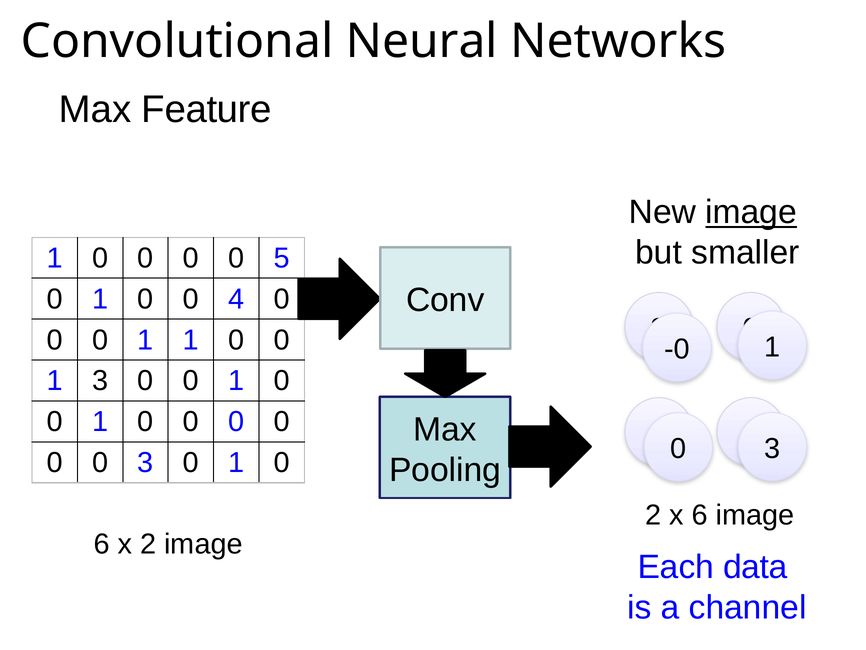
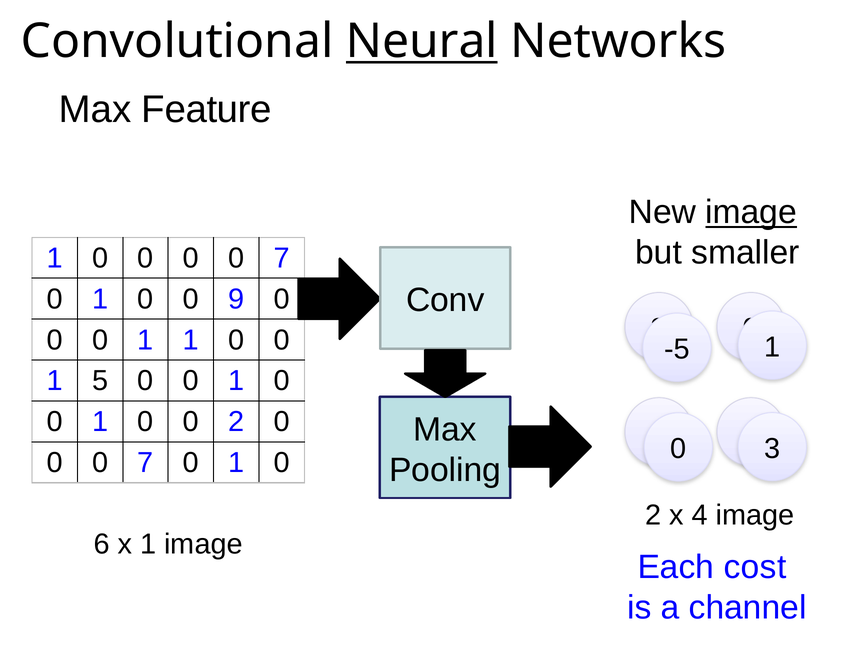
Neural underline: none -> present
5 at (282, 258): 5 -> 7
4: 4 -> 9
-0: -0 -> -5
3 at (100, 381): 3 -> 5
0 at (236, 422): 0 -> 2
3 at (145, 462): 3 -> 7
x 6: 6 -> 4
x 2: 2 -> 1
data: data -> cost
